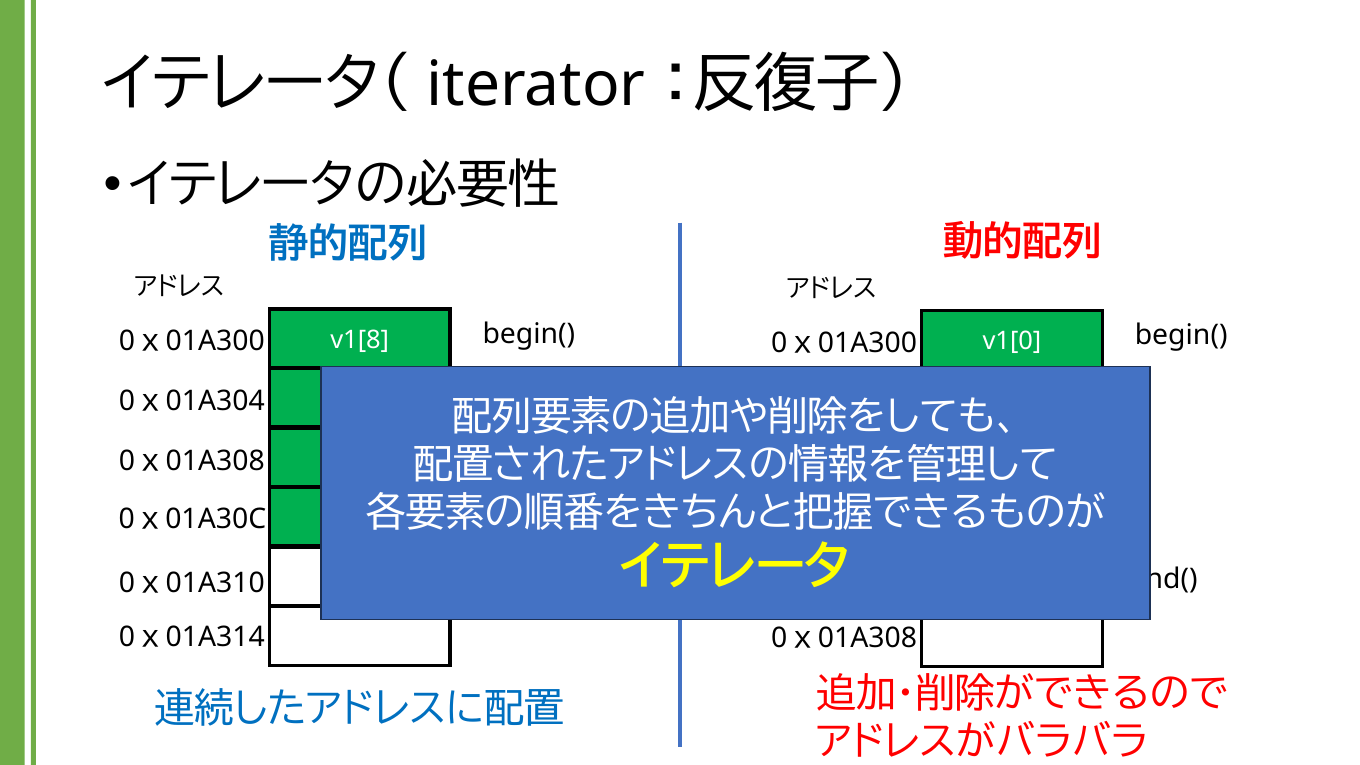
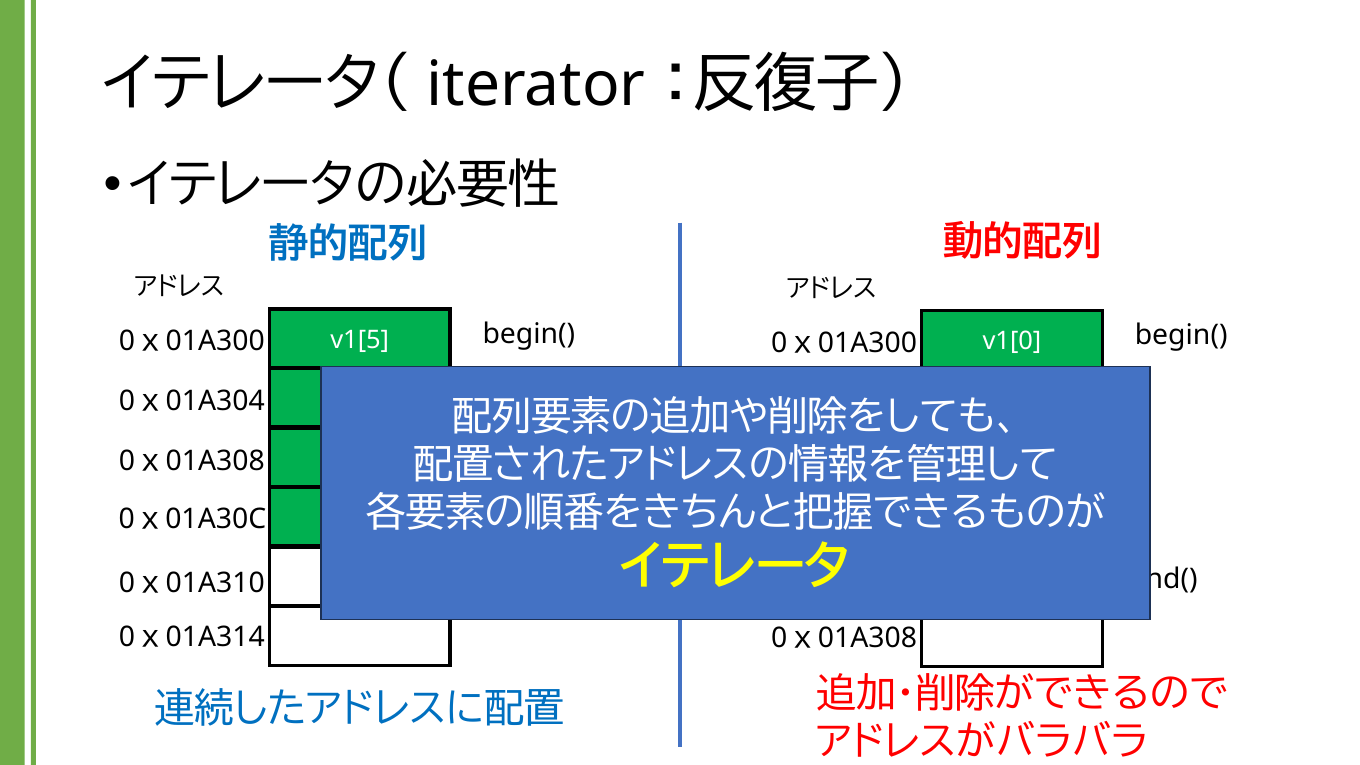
v1[8: v1[8 -> v1[5
